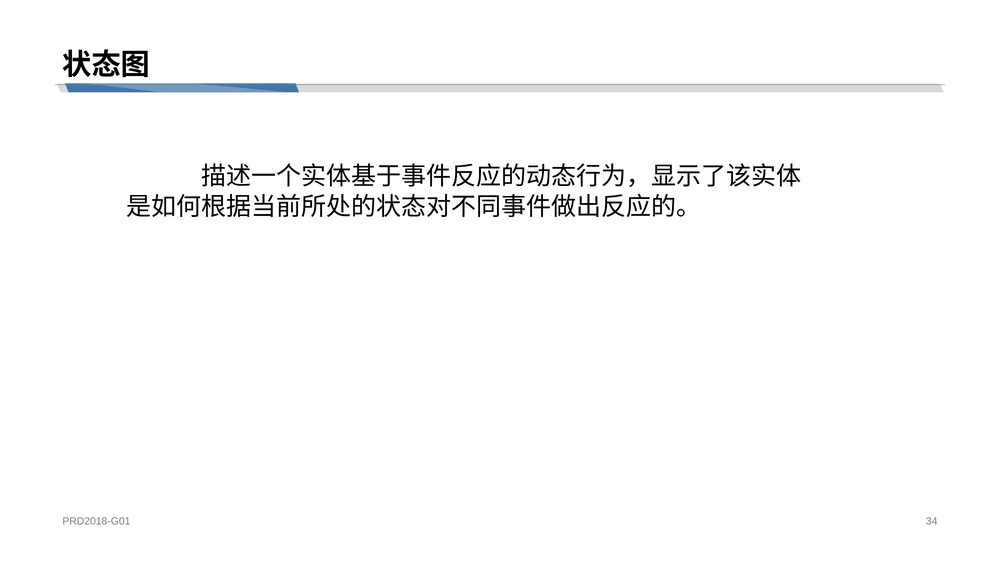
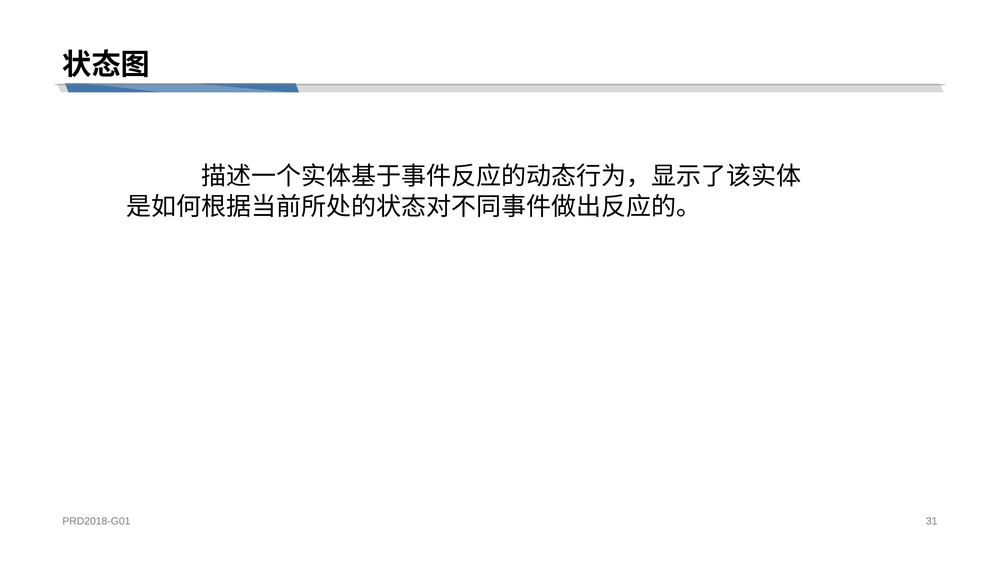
34: 34 -> 31
